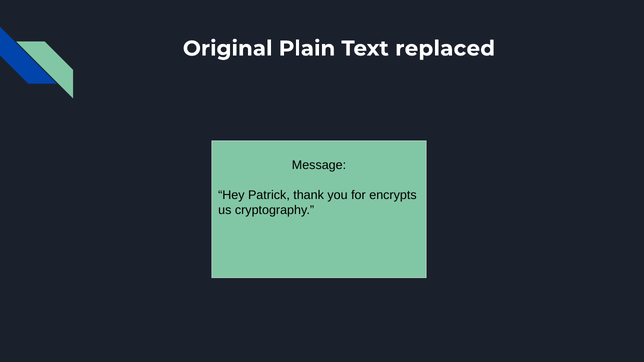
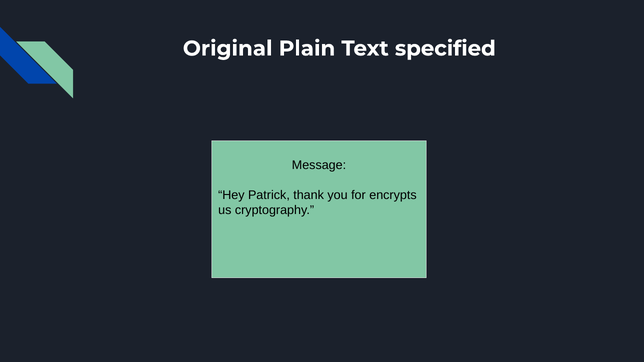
replaced: replaced -> specified
